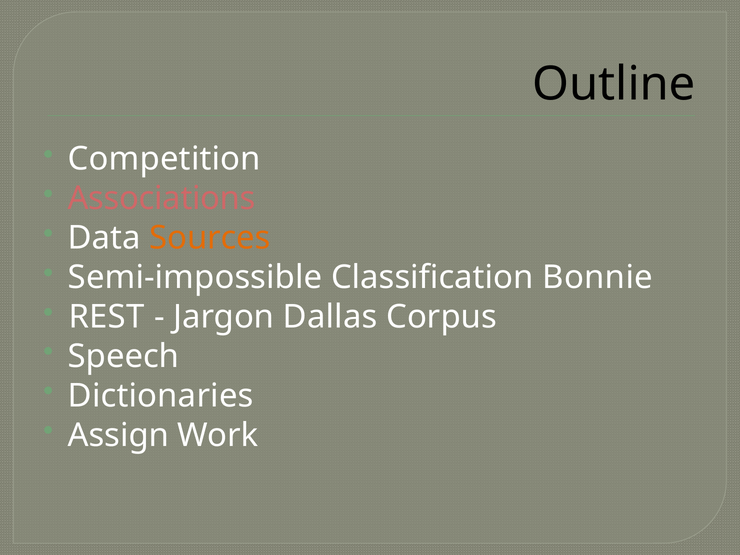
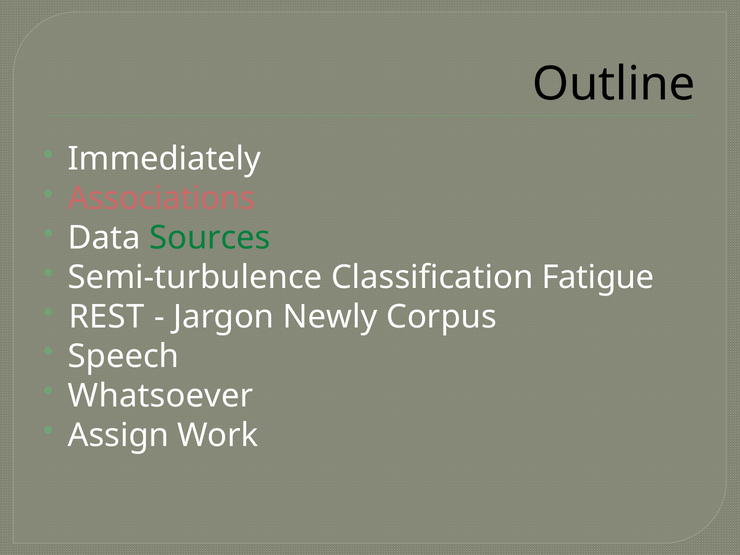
Competition: Competition -> Immediately
Sources colour: orange -> green
Semi-impossible: Semi-impossible -> Semi-turbulence
Bonnie: Bonnie -> Fatigue
Dallas: Dallas -> Newly
Dictionaries: Dictionaries -> Whatsoever
